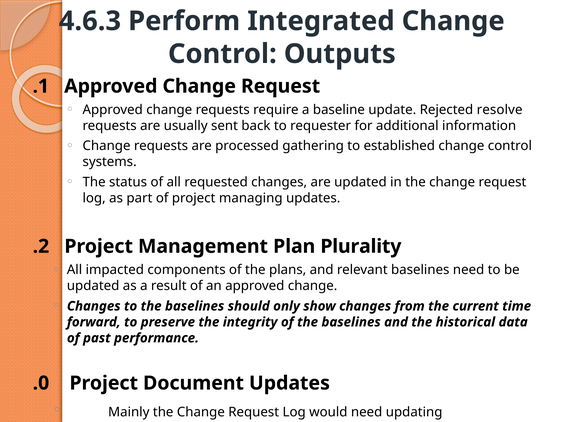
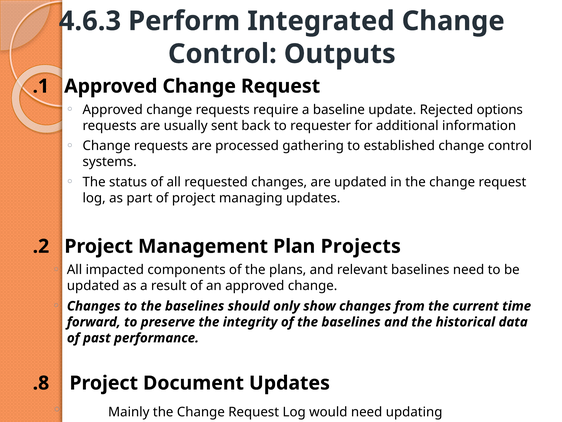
resolve: resolve -> options
Plurality: Plurality -> Projects
.0: .0 -> .8
